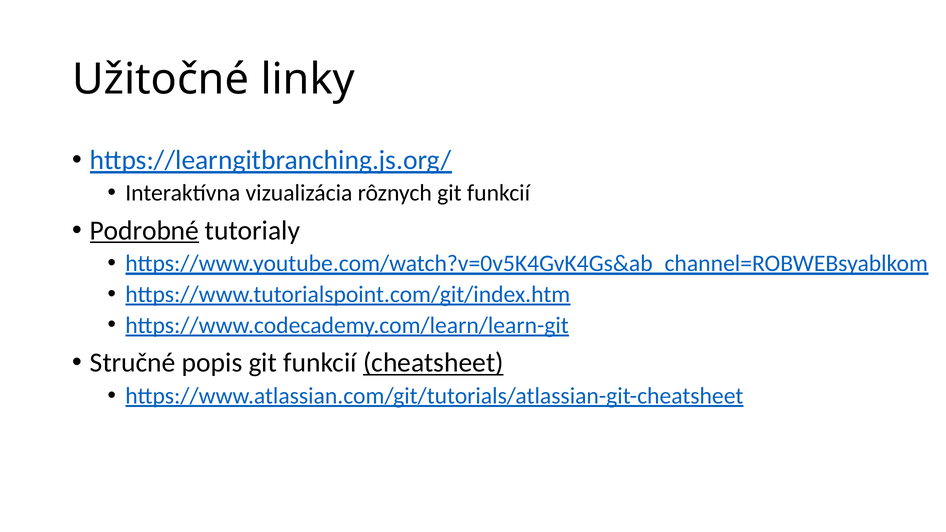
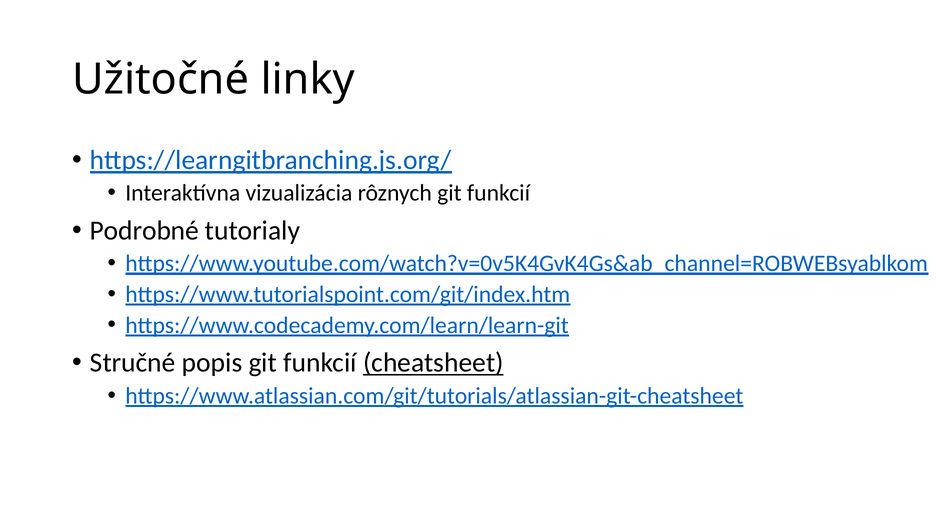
Podrobné underline: present -> none
